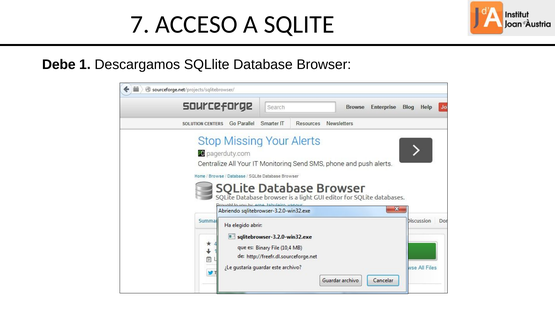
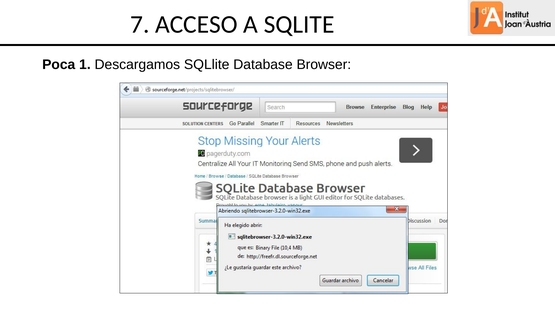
Debe: Debe -> Poca
